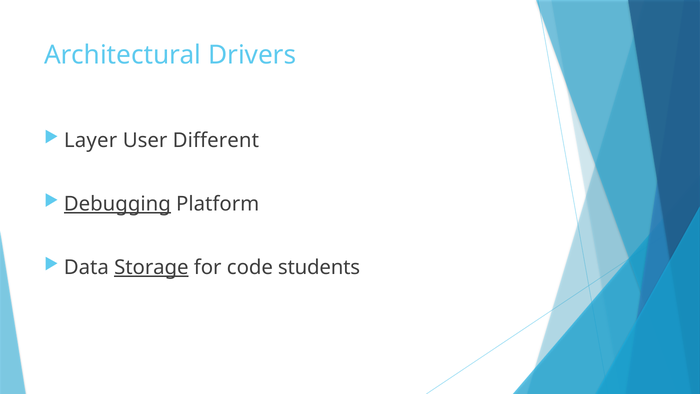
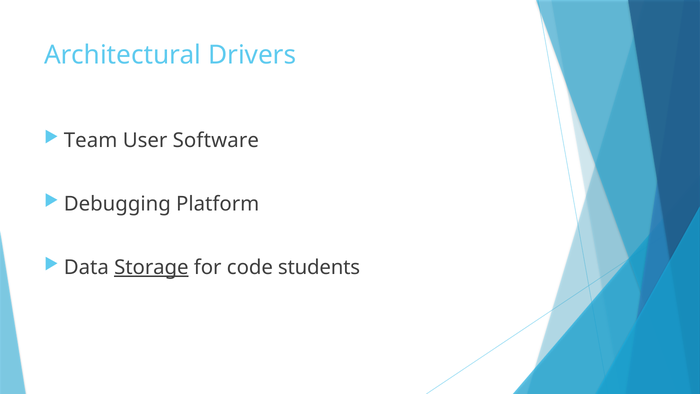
Layer: Layer -> Team
Different: Different -> Software
Debugging underline: present -> none
